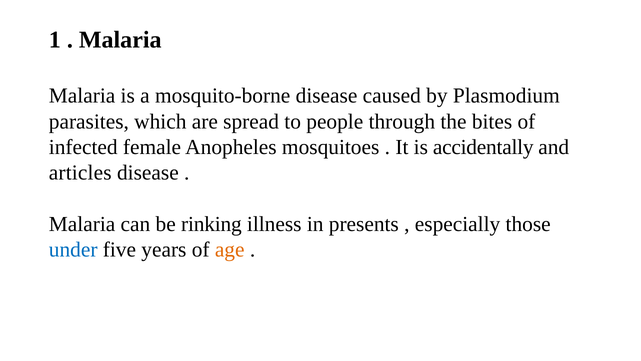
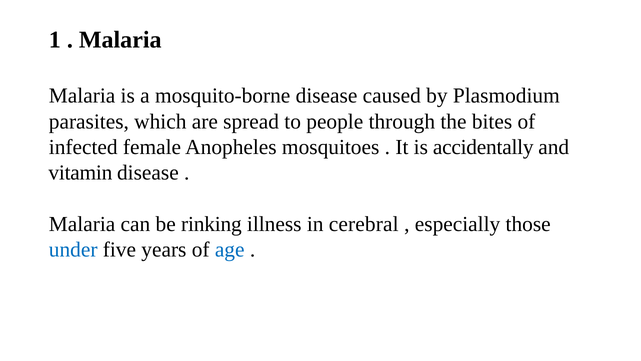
articles: articles -> vitamin
presents: presents -> cerebral
age colour: orange -> blue
